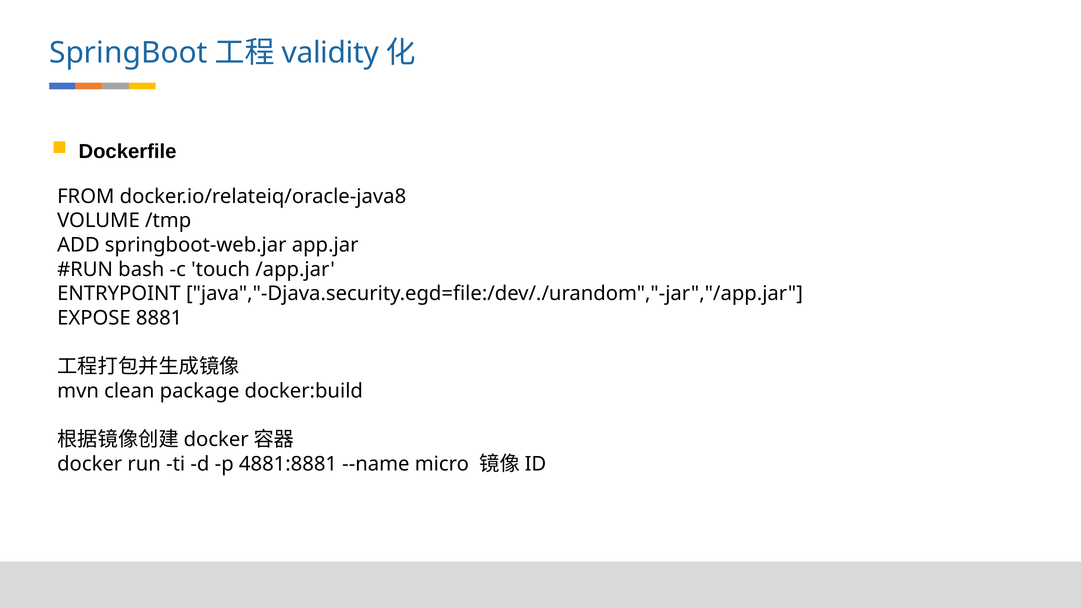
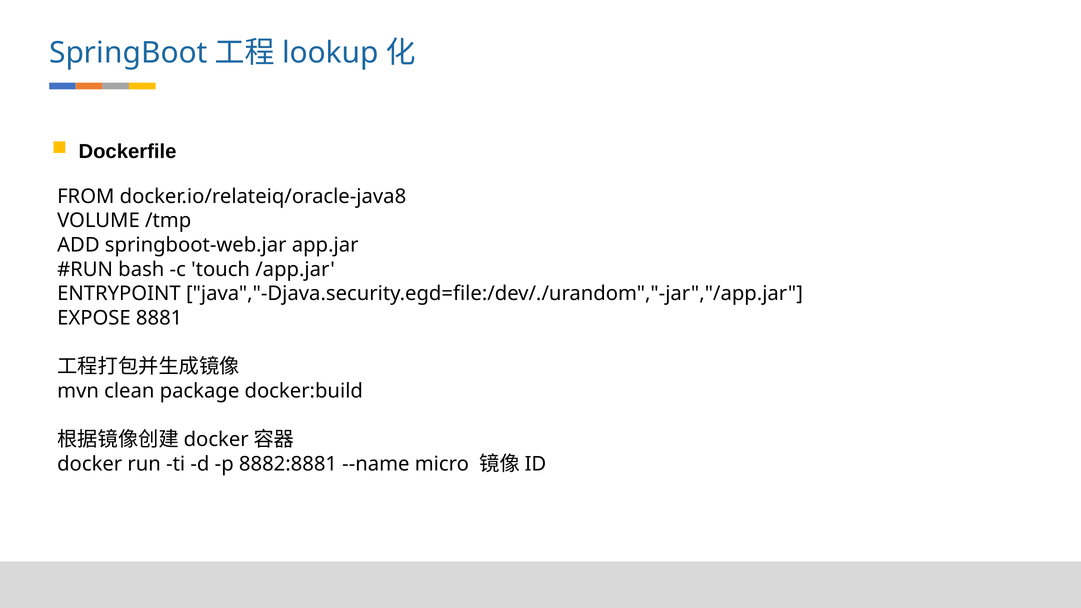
validity: validity -> lookup
4881:8881: 4881:8881 -> 8882:8881
